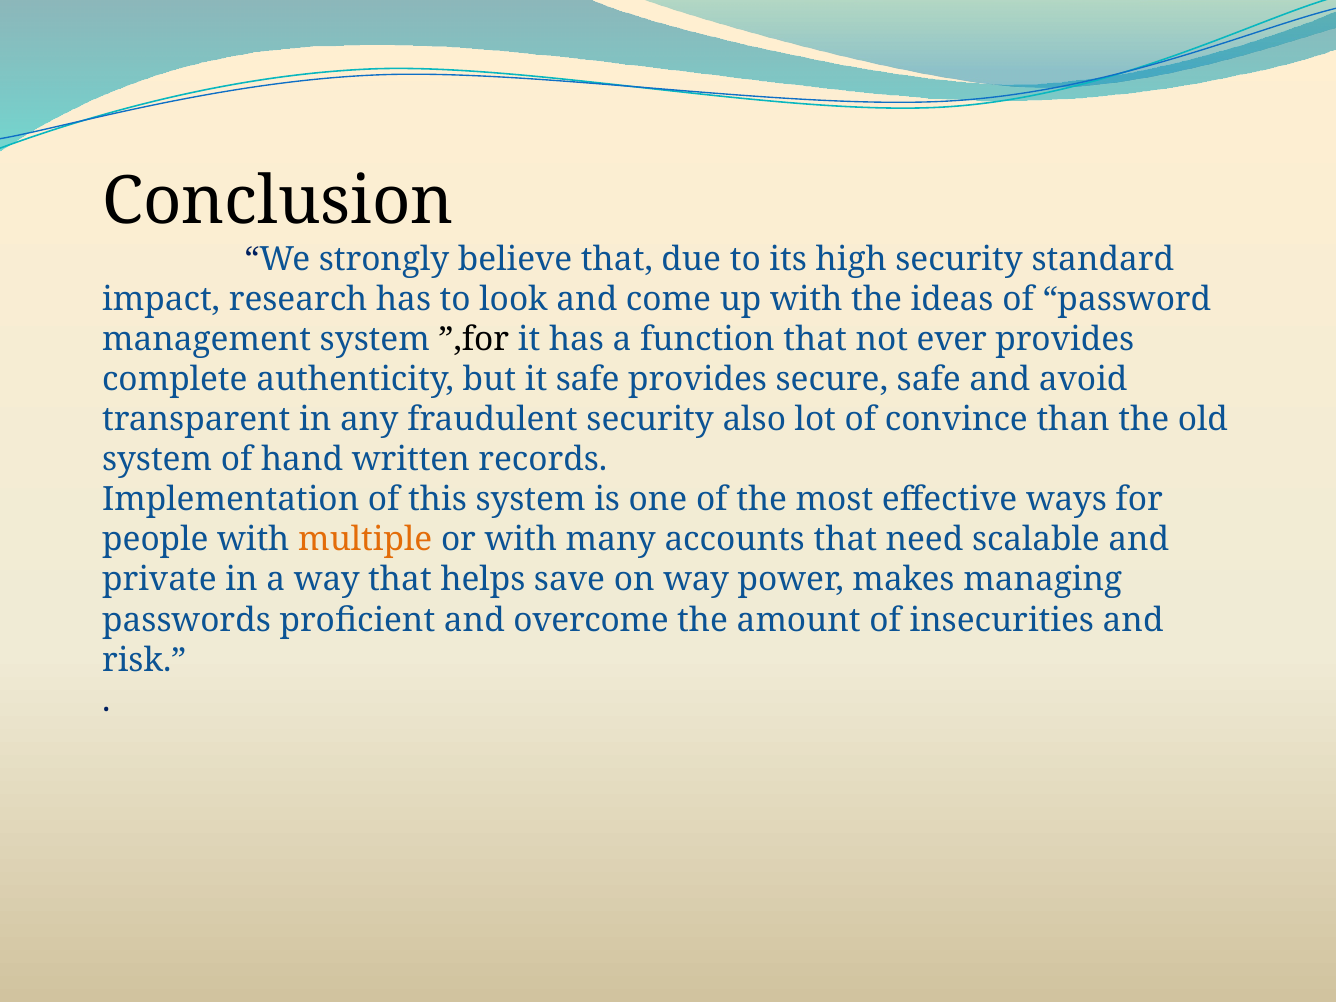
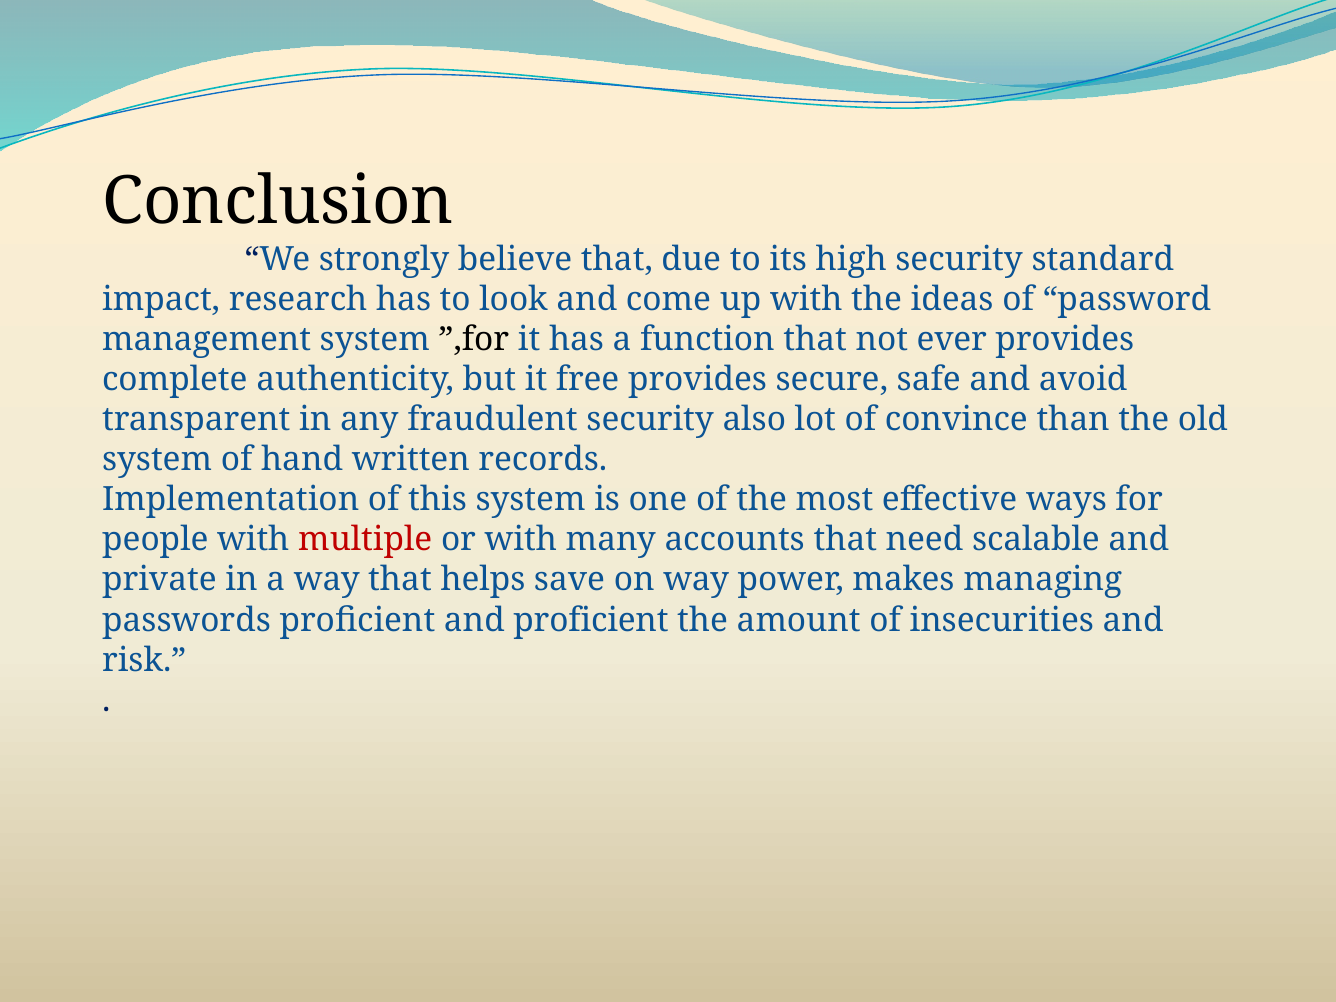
it safe: safe -> free
multiple colour: orange -> red
and overcome: overcome -> proficient
